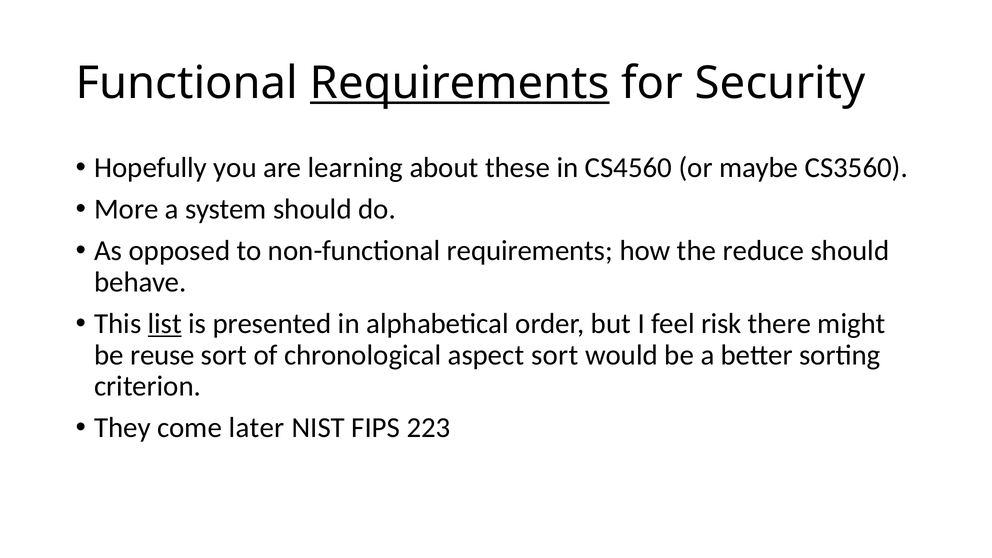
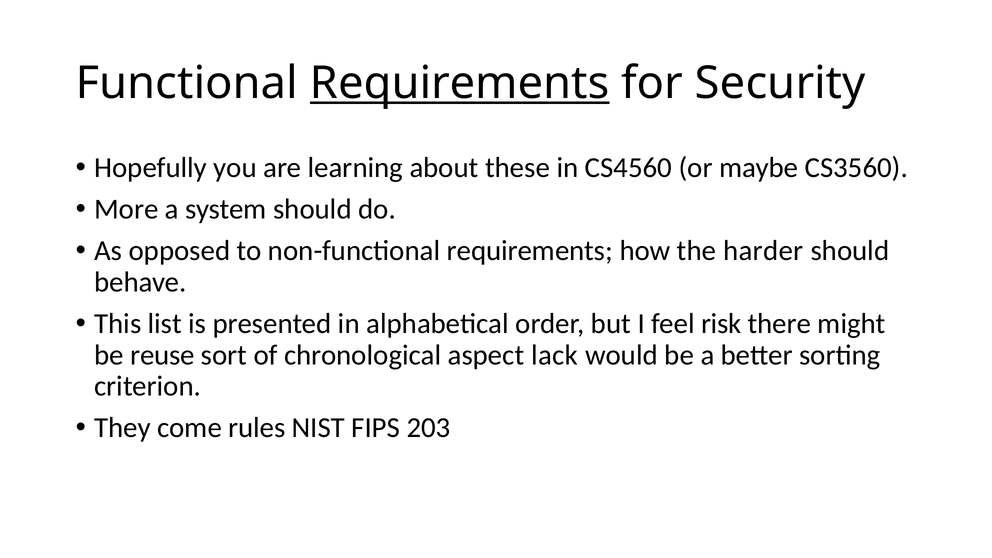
reduce: reduce -> harder
list underline: present -> none
aspect sort: sort -> lack
later: later -> rules
223: 223 -> 203
